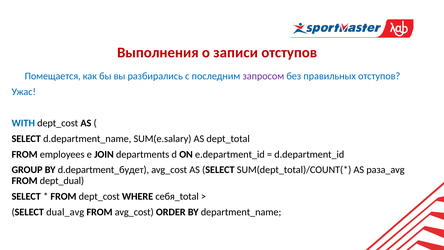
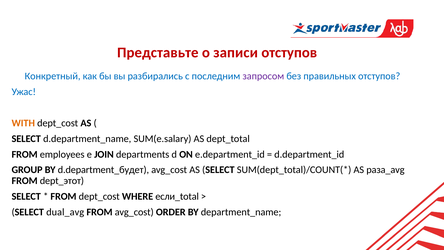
Выполнения: Выполнения -> Представьте
Помещается: Помещается -> Конкретный
WITH colour: blue -> orange
dept_dual: dept_dual -> dept_этот
себя_total: себя_total -> если_total
